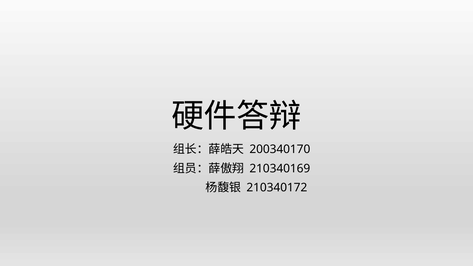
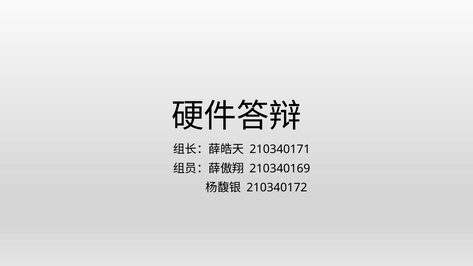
200340170: 200340170 -> 210340171
